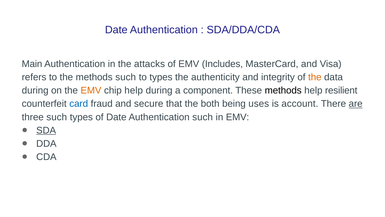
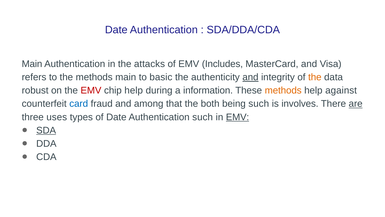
methods such: such -> main
to types: types -> basic
and at (250, 77) underline: none -> present
during at (35, 90): during -> robust
EMV at (91, 90) colour: orange -> red
component: component -> information
methods at (283, 90) colour: black -> orange
resilient: resilient -> against
secure: secure -> among
being uses: uses -> such
account: account -> involves
three such: such -> uses
EMV at (238, 117) underline: none -> present
